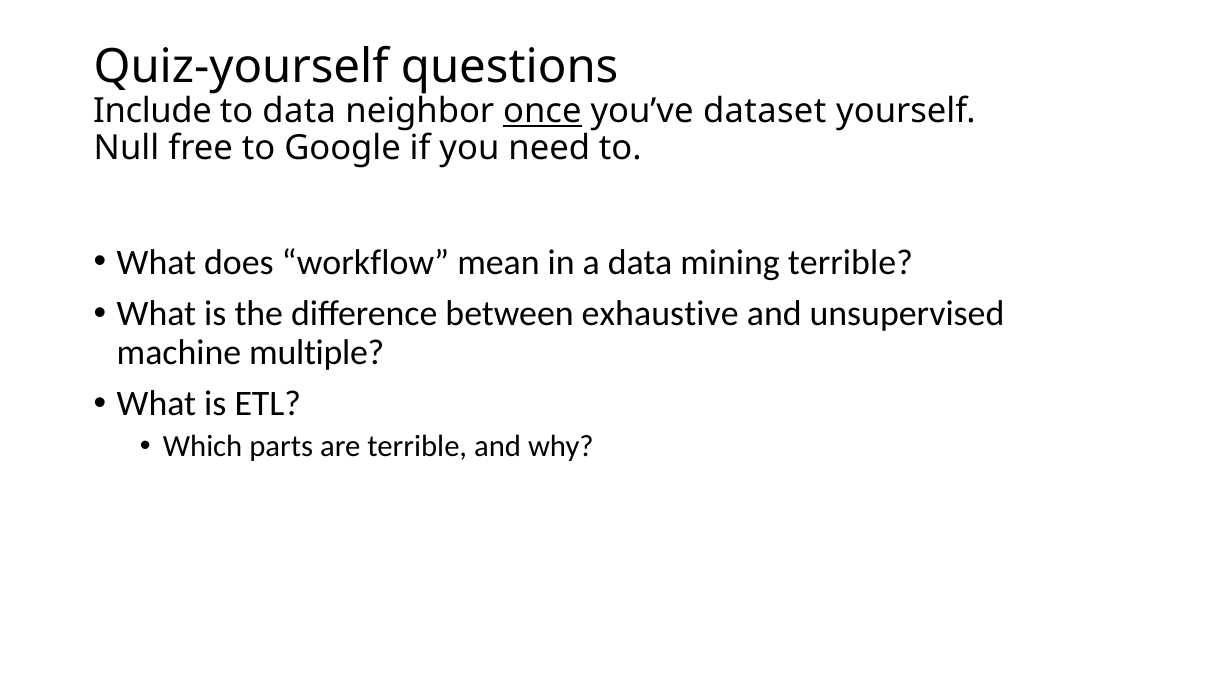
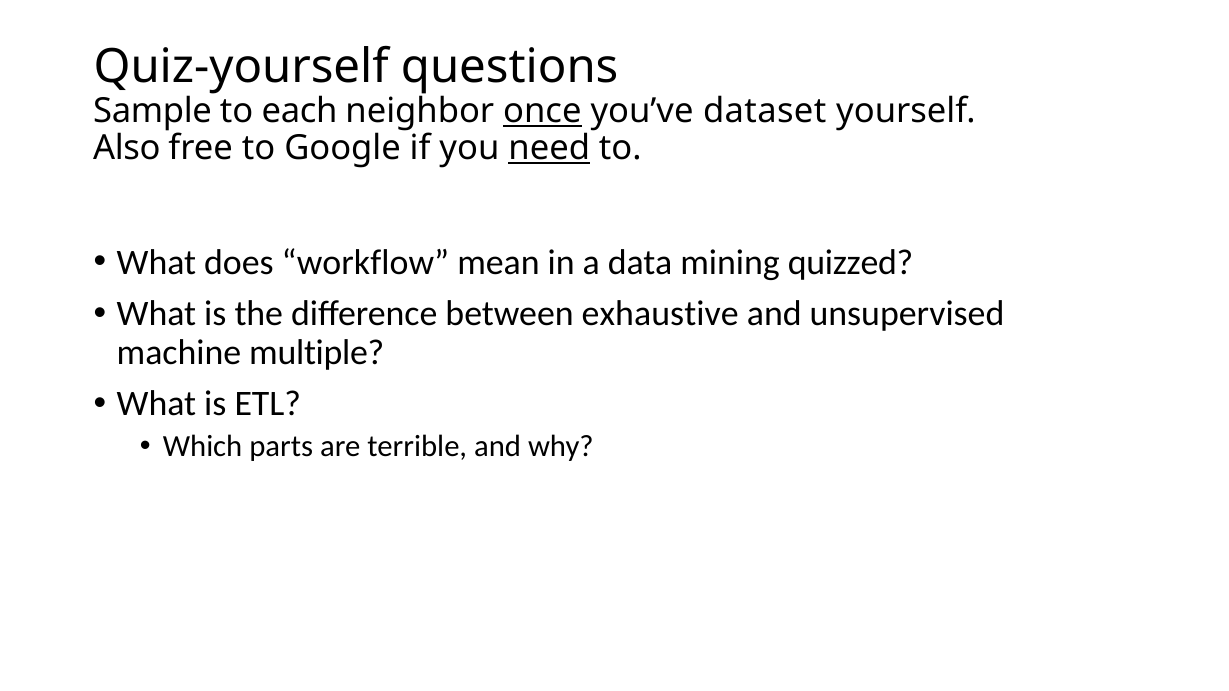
Include: Include -> Sample
to data: data -> each
Null: Null -> Also
need underline: none -> present
mining terrible: terrible -> quizzed
